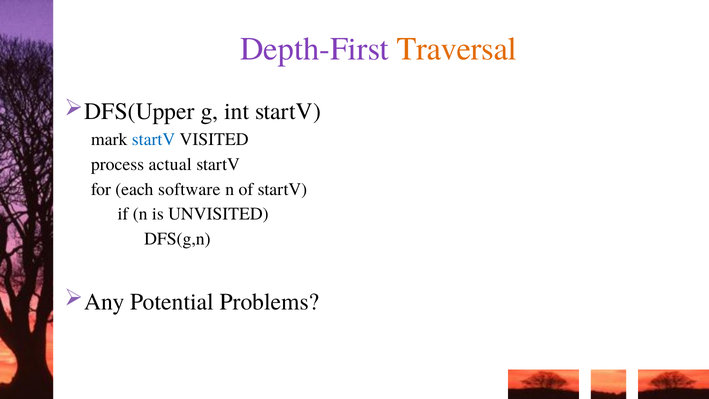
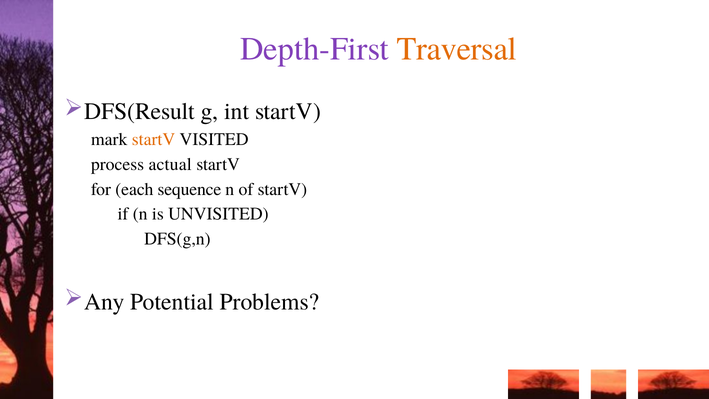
DFS(Upper: DFS(Upper -> DFS(Result
startV at (154, 139) colour: blue -> orange
software: software -> sequence
